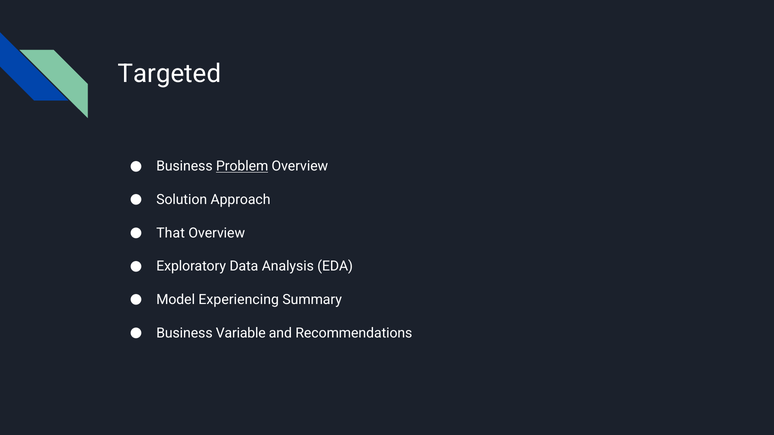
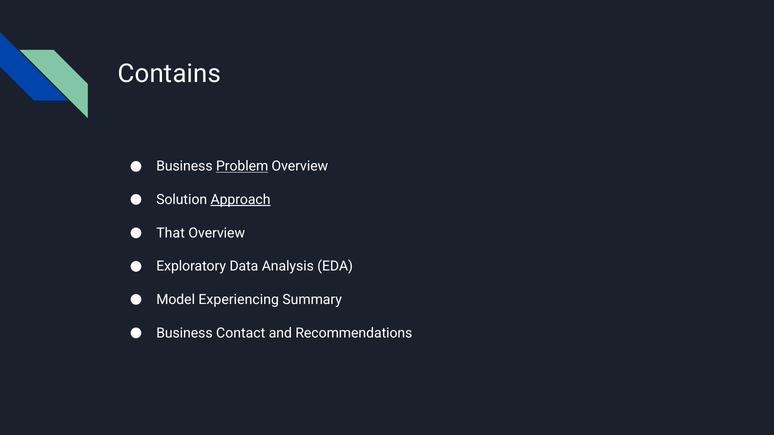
Targeted: Targeted -> Contains
Approach underline: none -> present
Variable: Variable -> Contact
